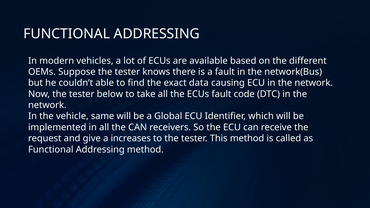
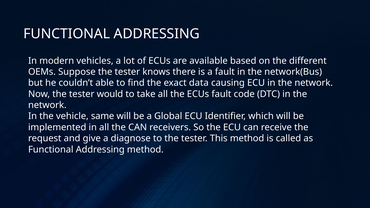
below: below -> would
increases: increases -> diagnose
